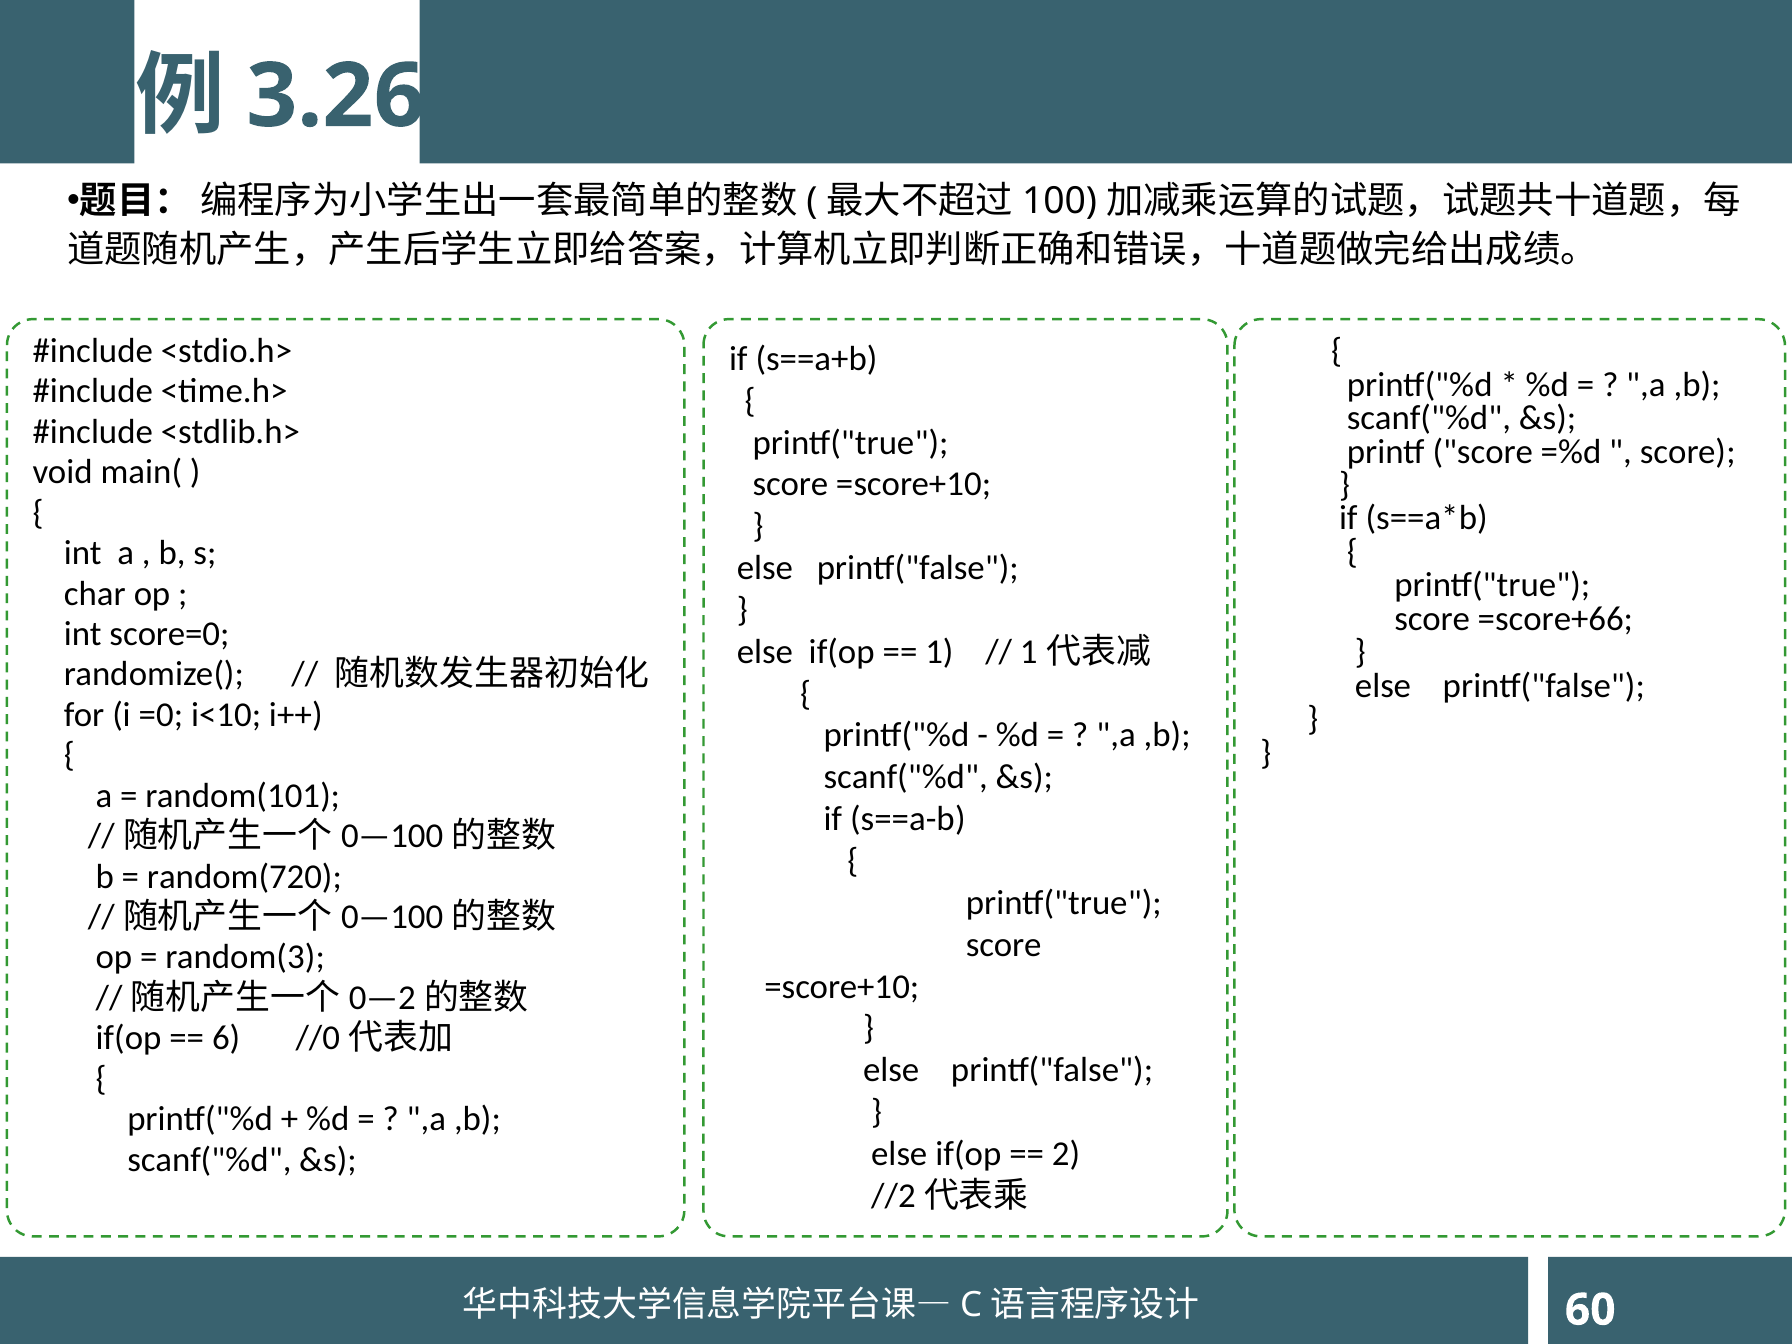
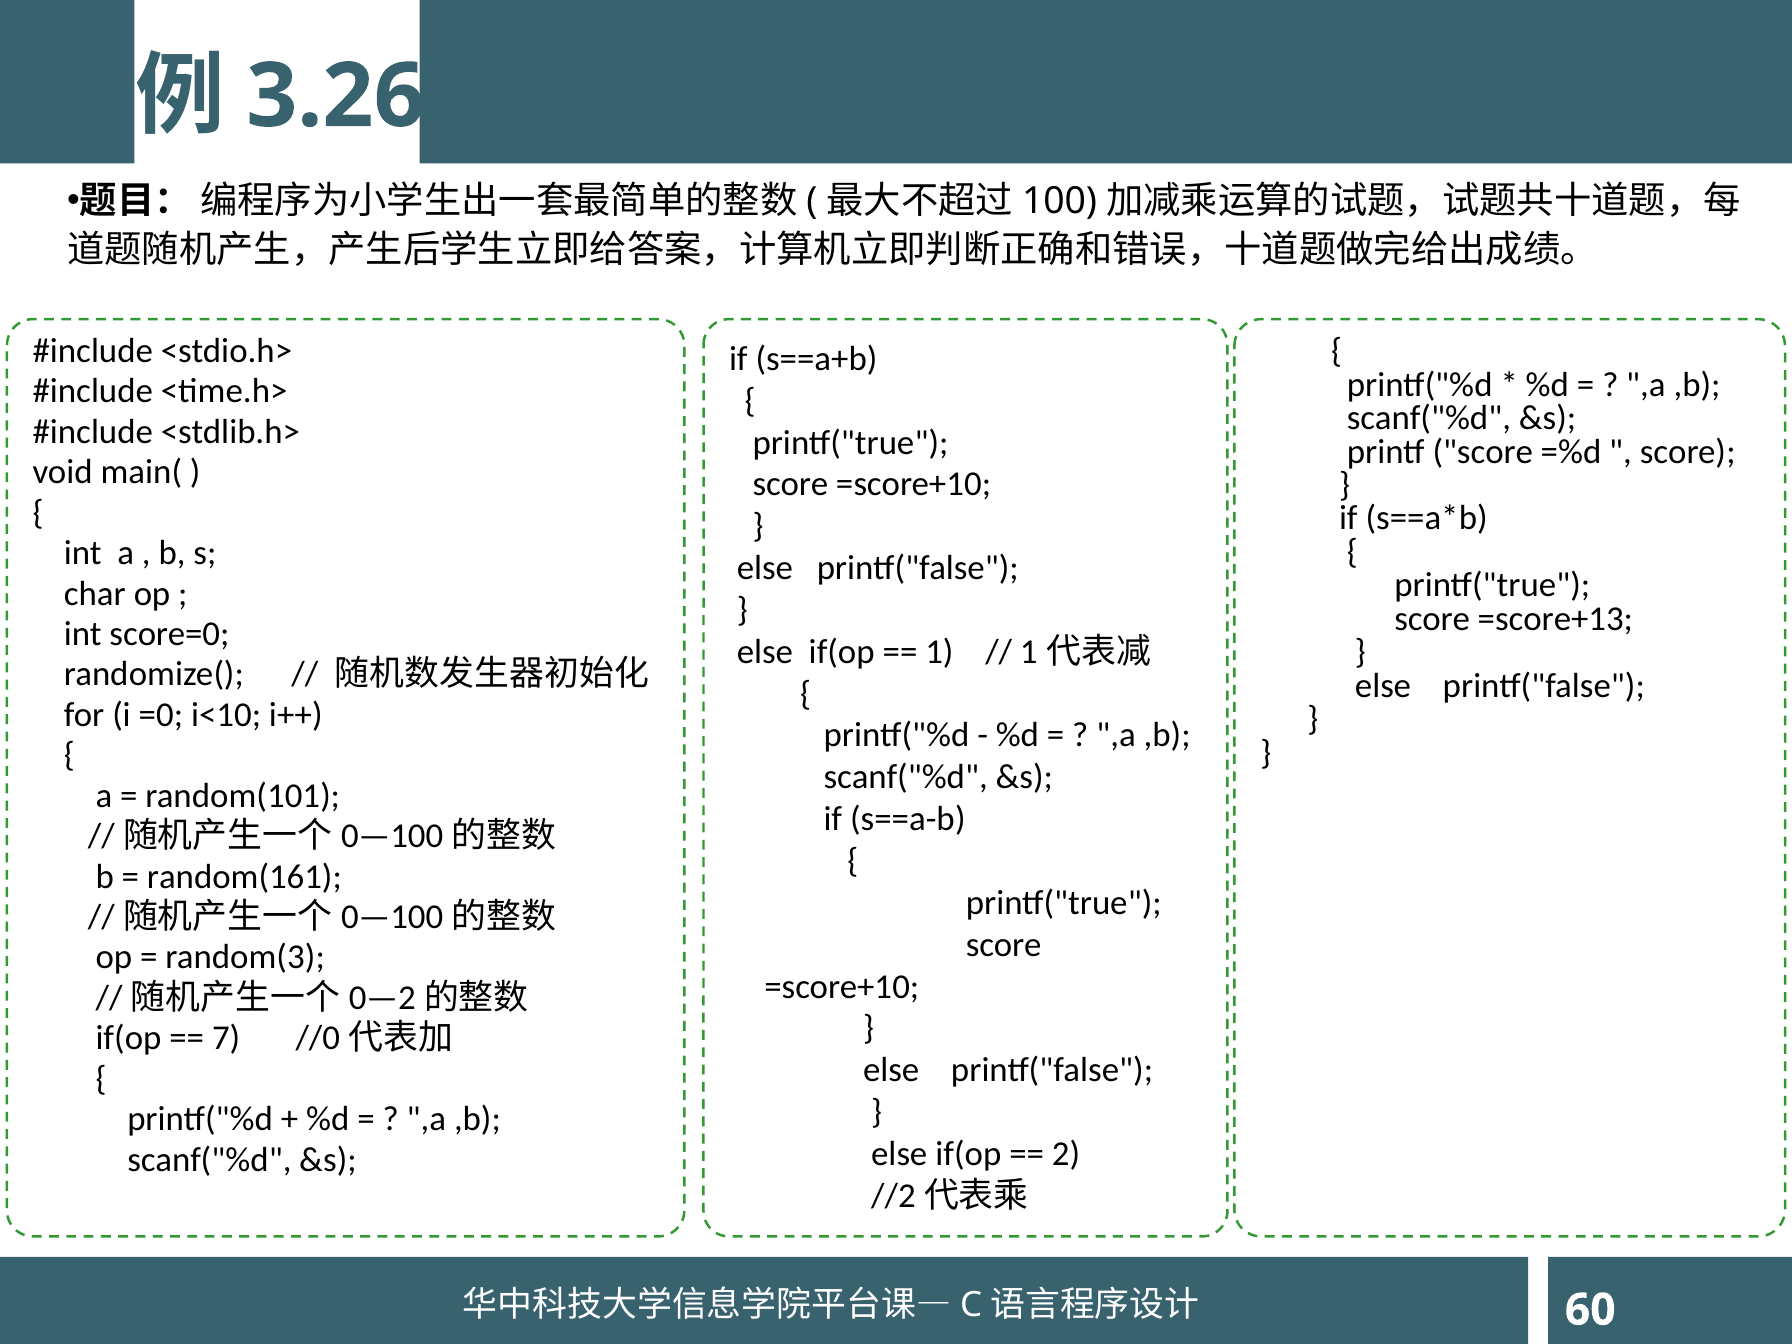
=score+66: =score+66 -> =score+13
random(720: random(720 -> random(161
6: 6 -> 7
